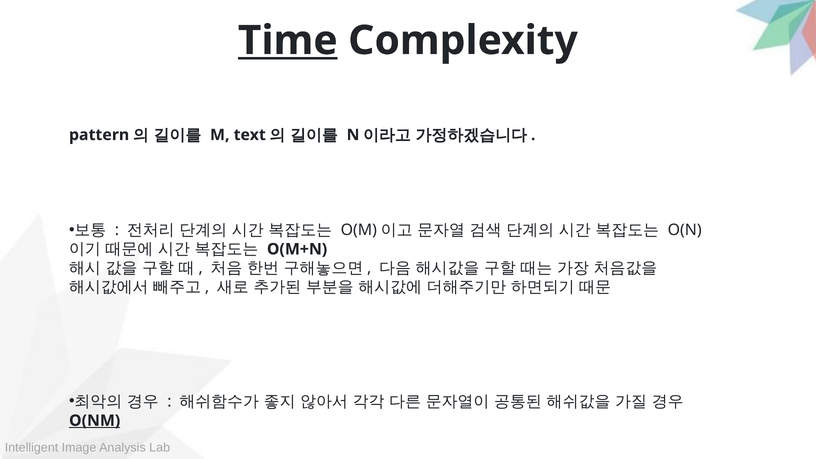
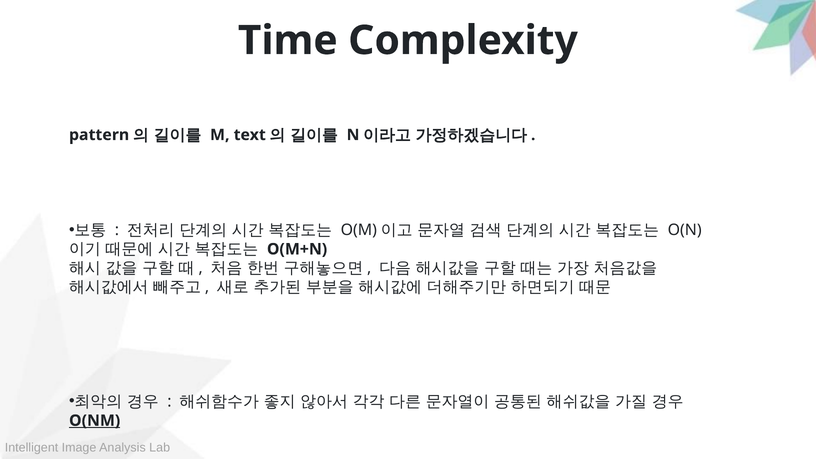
Time underline: present -> none
